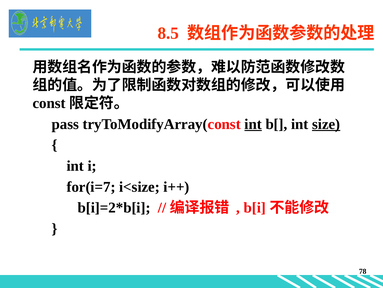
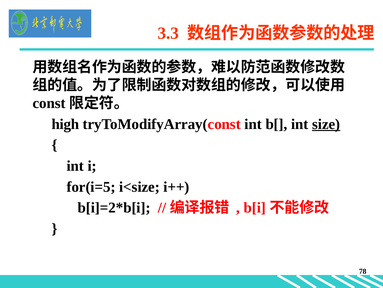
8.5: 8.5 -> 3.3
pass: pass -> high
int at (253, 124) underline: present -> none
for(i=7: for(i=7 -> for(i=5
